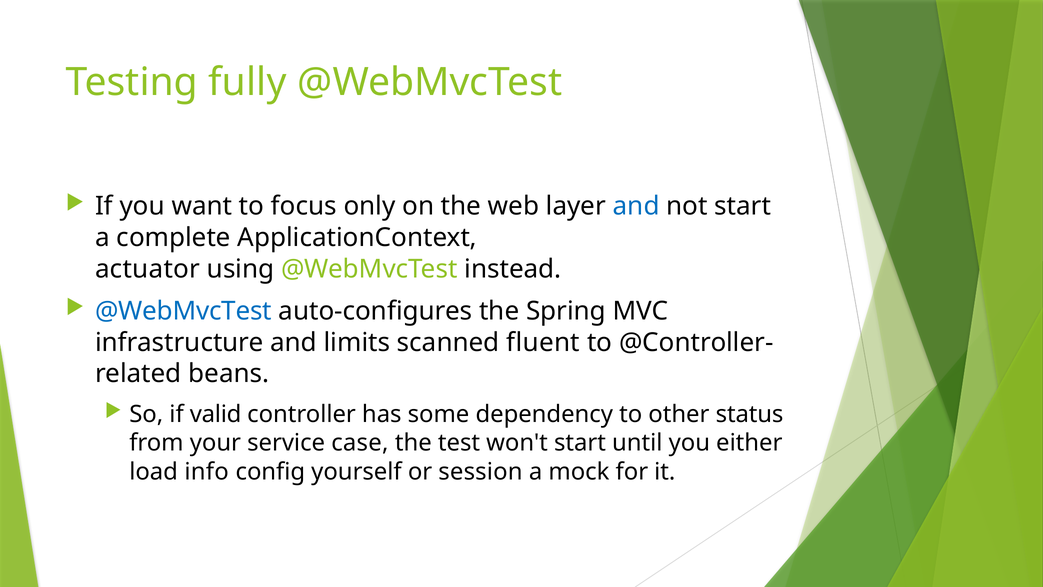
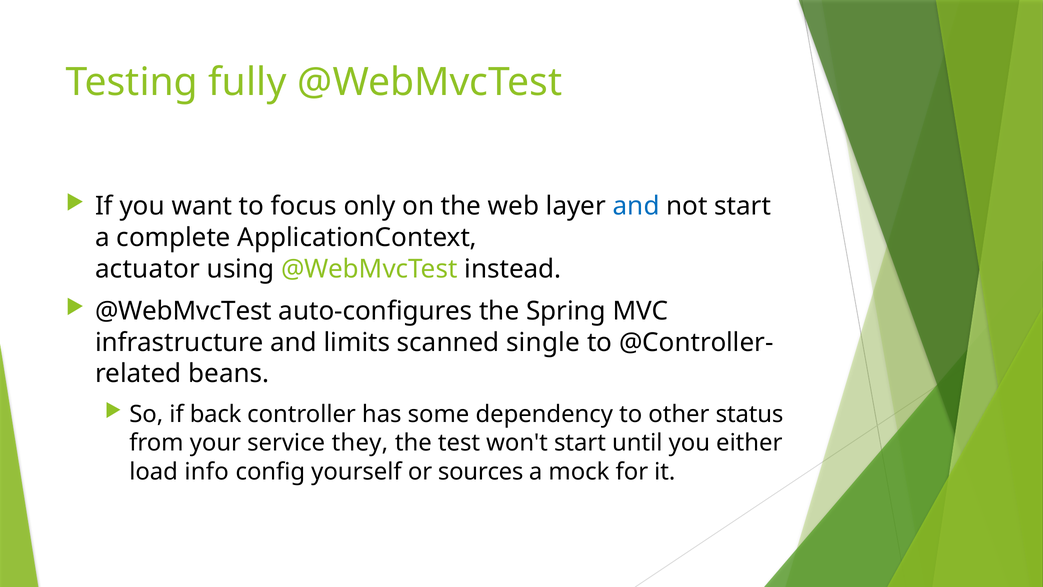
@WebMvcTest at (183, 311) colour: blue -> black
fluent: fluent -> single
valid: valid -> back
case: case -> they
session: session -> sources
